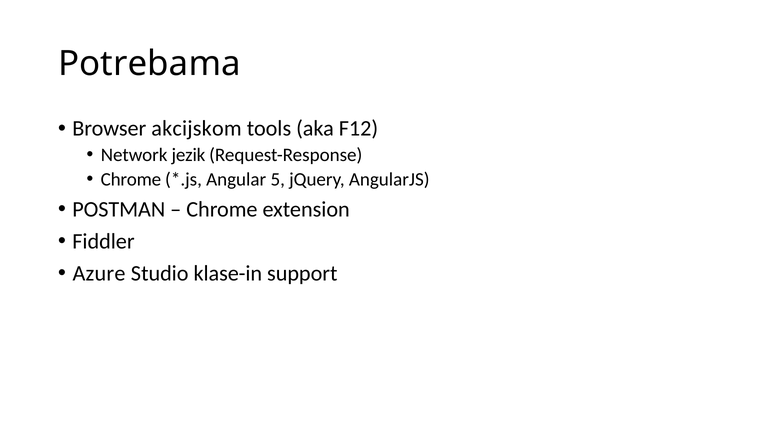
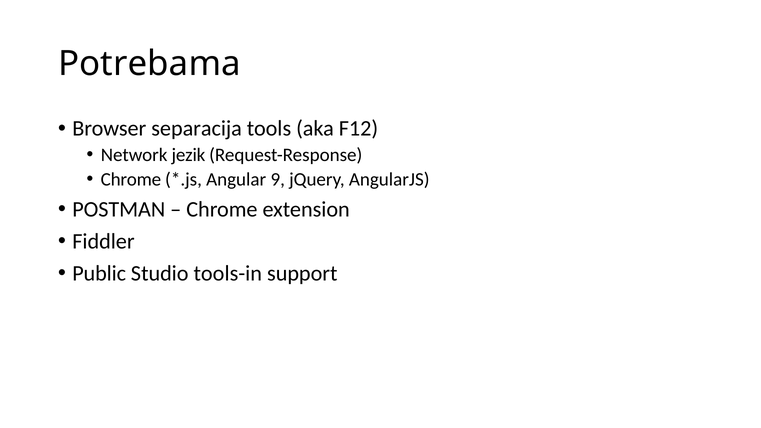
akcijskom: akcijskom -> separacija
5: 5 -> 9
Azure: Azure -> Public
klase-in: klase-in -> tools-in
